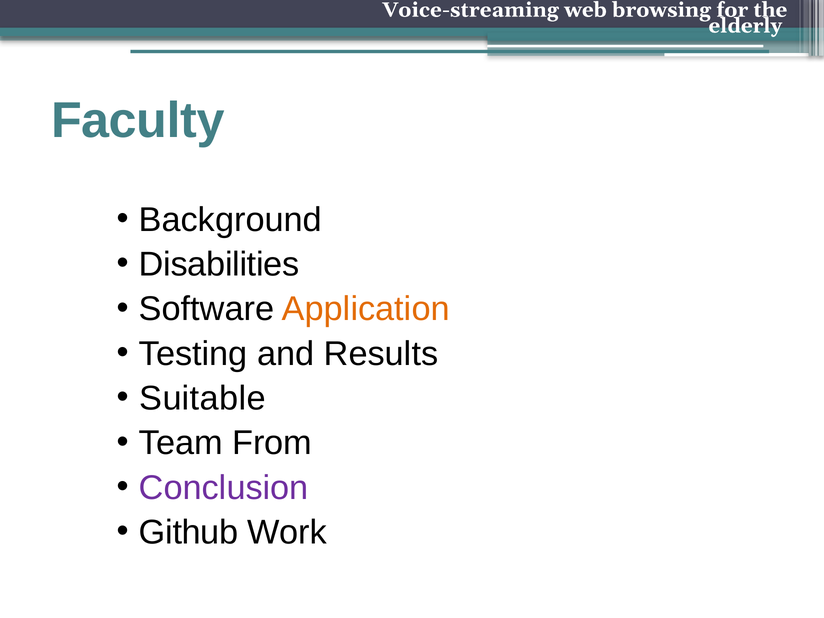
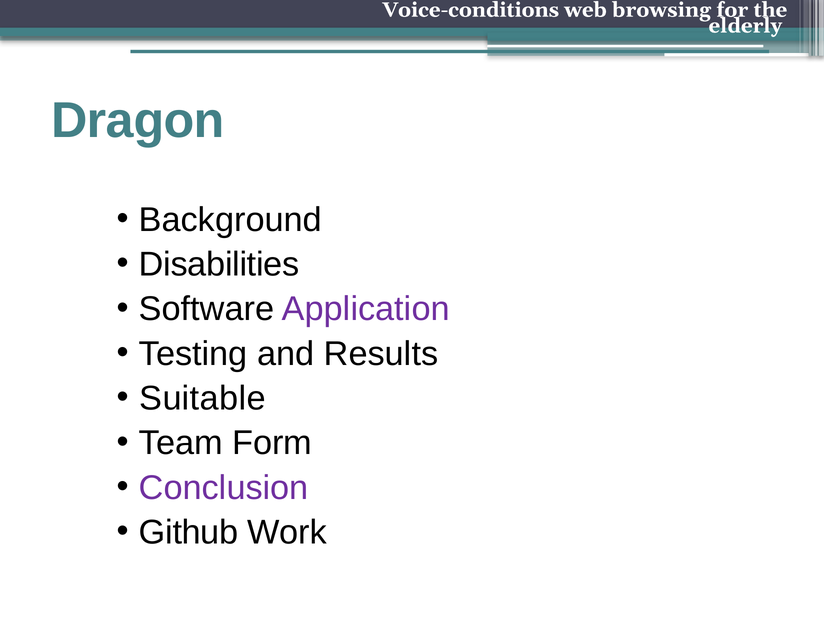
Voice-streaming: Voice-streaming -> Voice-conditions
Faculty: Faculty -> Dragon
Application colour: orange -> purple
From: From -> Form
